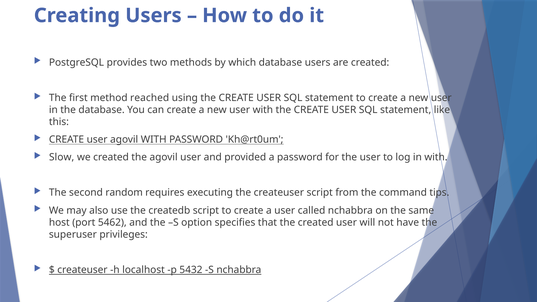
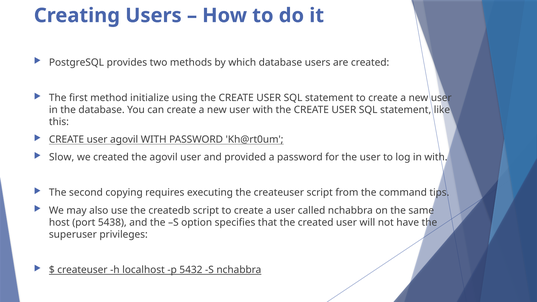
reached: reached -> initialize
random: random -> copying
5462: 5462 -> 5438
